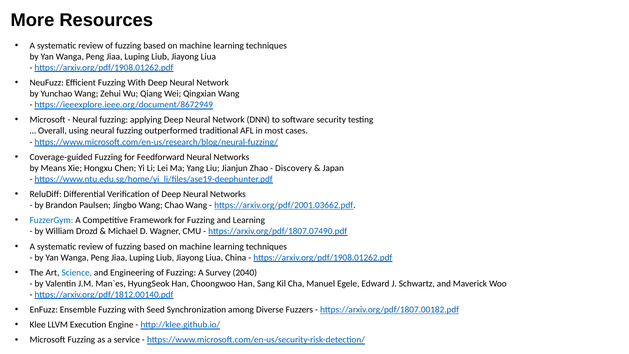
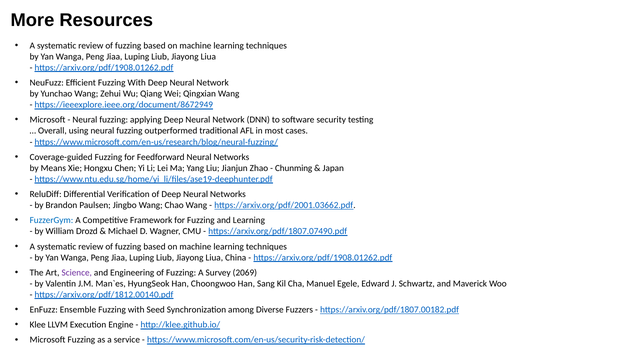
Discovery: Discovery -> Chunming
Science colour: blue -> purple
2040: 2040 -> 2069
